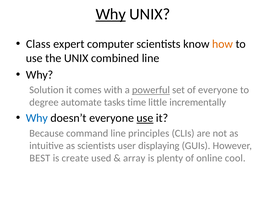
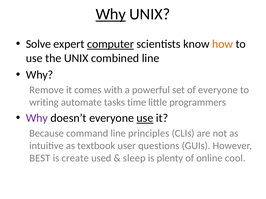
Class: Class -> Solve
computer underline: none -> present
Solution: Solution -> Remove
powerful underline: present -> none
degree: degree -> writing
incrementally: incrementally -> programmers
Why at (37, 118) colour: blue -> purple
as scientists: scientists -> textbook
displaying: displaying -> questions
array: array -> sleep
